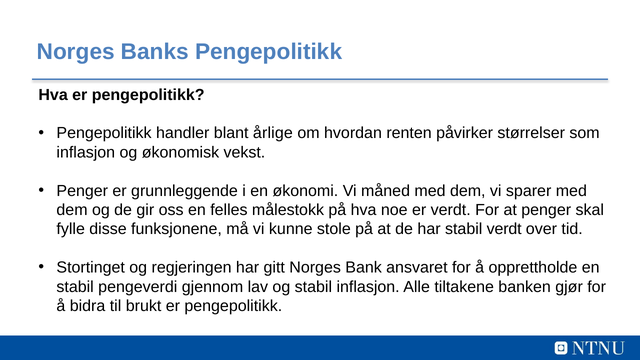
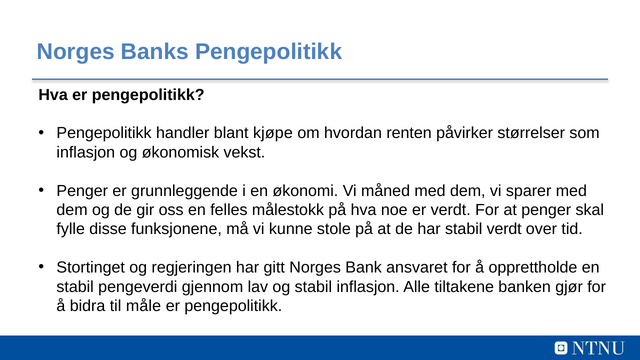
årlige: årlige -> kjøpe
brukt: brukt -> måle
